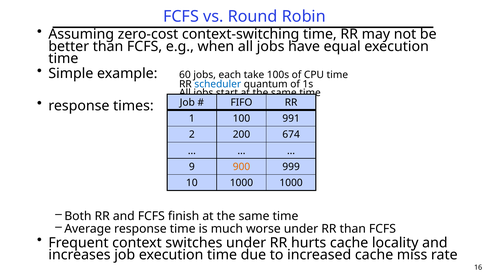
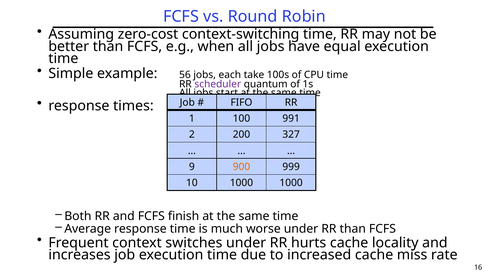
60: 60 -> 56
scheduler colour: blue -> purple
674: 674 -> 327
